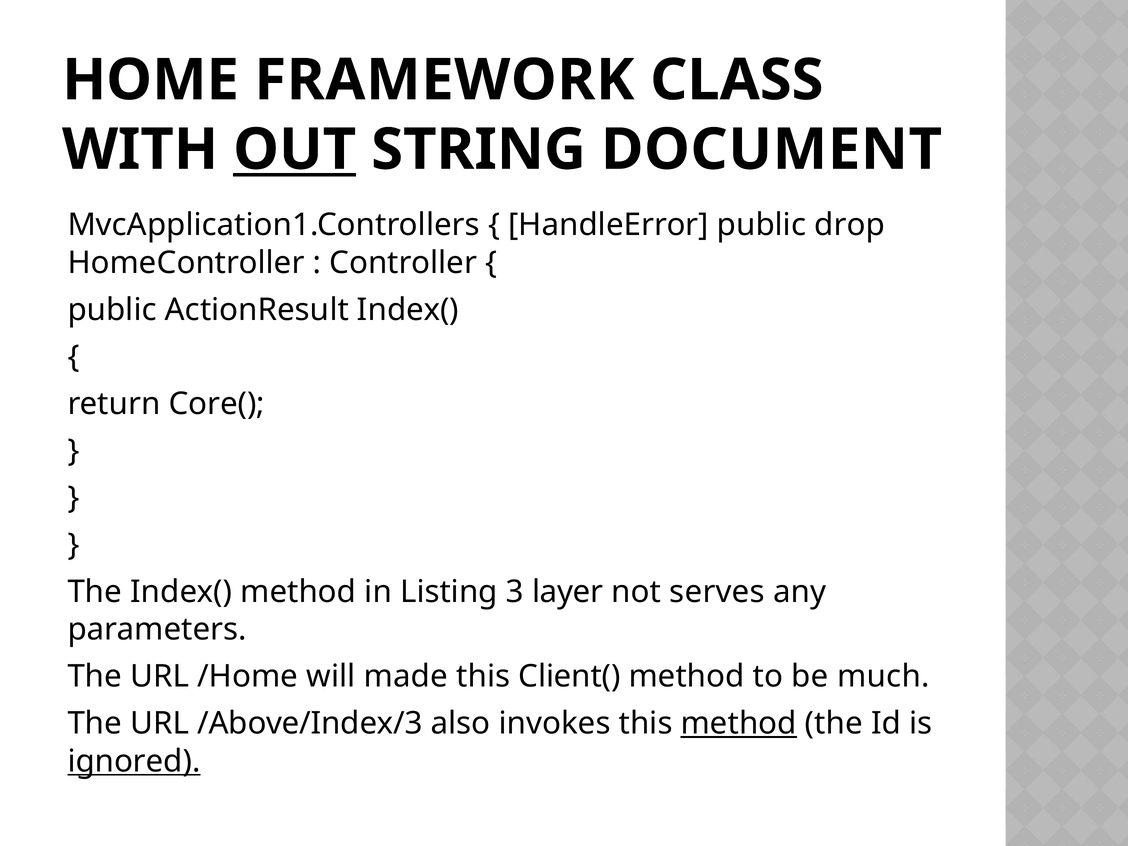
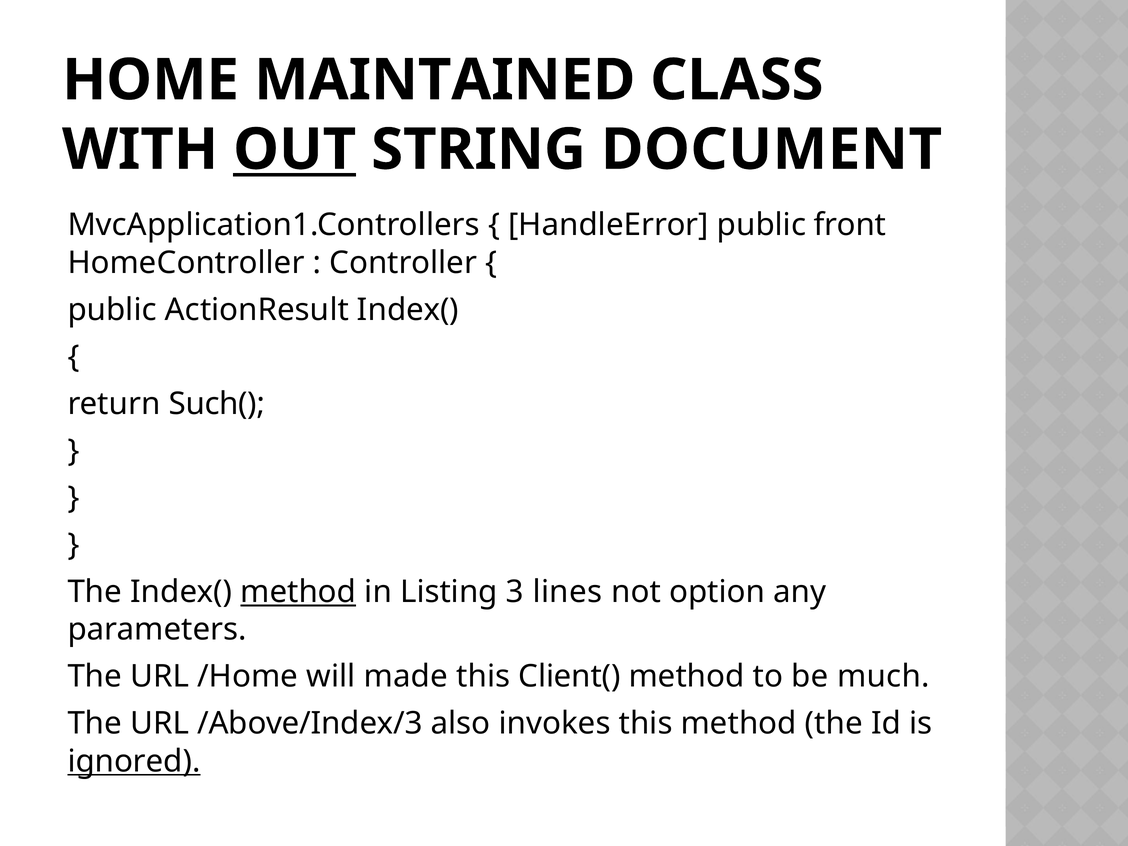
FRAMEWORK: FRAMEWORK -> MAINTAINED
drop: drop -> front
Core(: Core( -> Such(
method at (298, 592) underline: none -> present
layer: layer -> lines
serves: serves -> option
method at (739, 724) underline: present -> none
